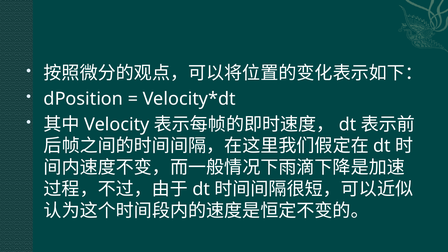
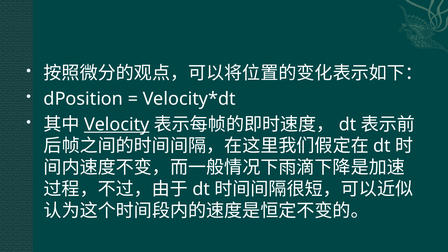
Velocity underline: none -> present
